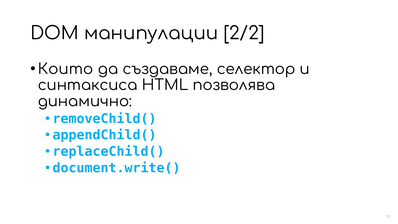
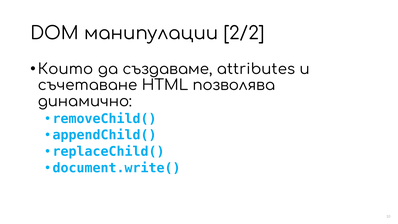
селектор: селектор -> attributes
синтаксиса: синтаксиса -> съчетаване
